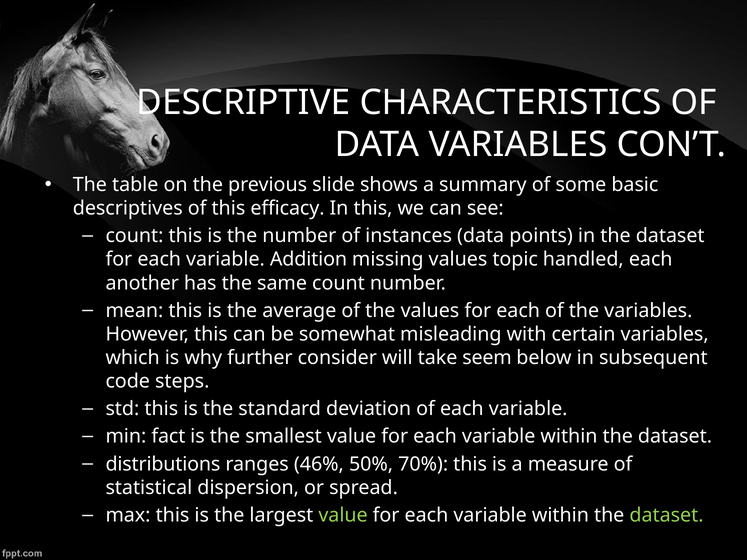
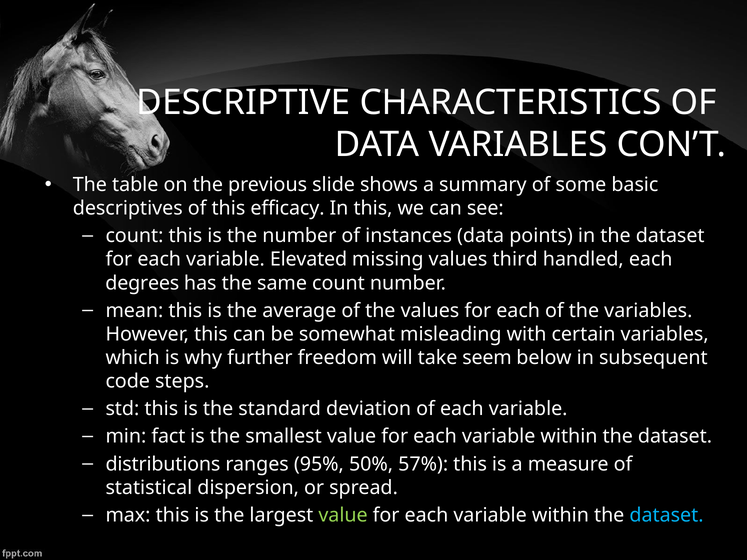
Addition: Addition -> Elevated
topic: topic -> third
another: another -> degrees
consider: consider -> freedom
46%: 46% -> 95%
70%: 70% -> 57%
dataset at (667, 515) colour: light green -> light blue
